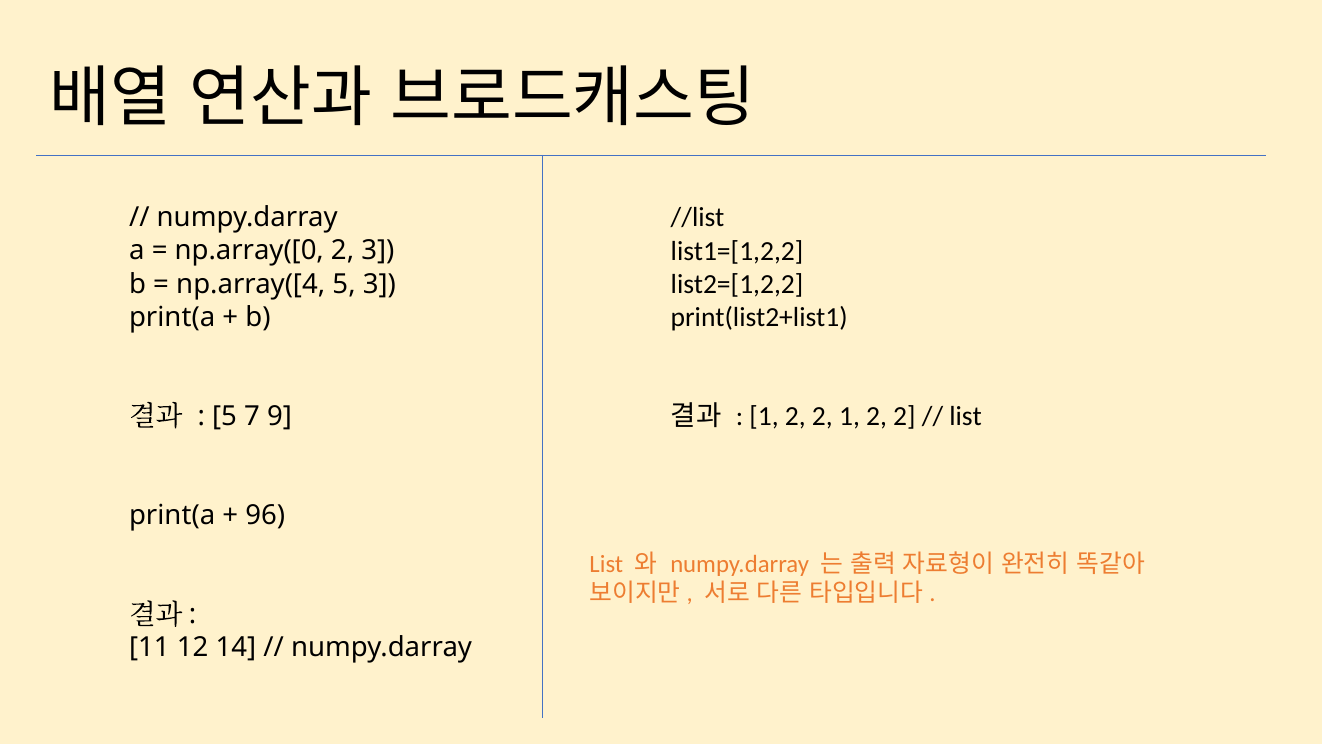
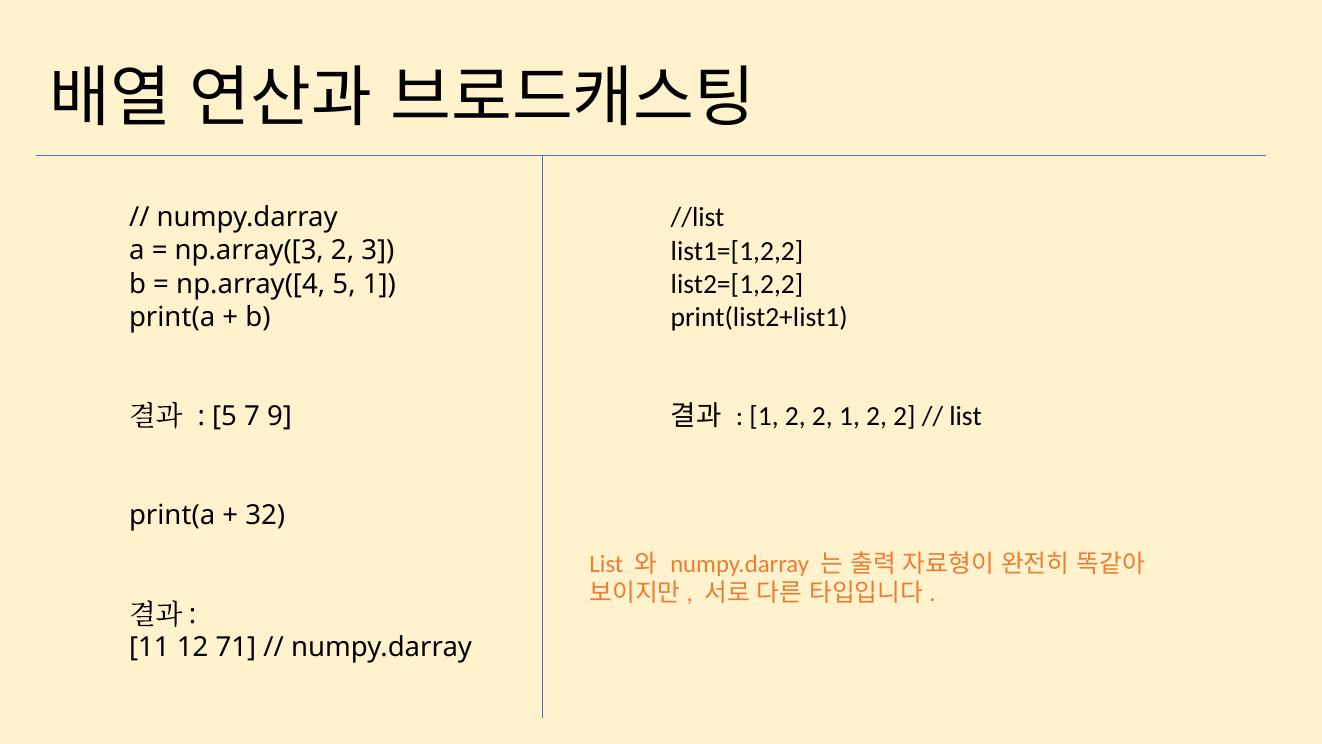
np.array([0: np.array([0 -> np.array([3
5 3: 3 -> 1
96: 96 -> 32
14: 14 -> 71
